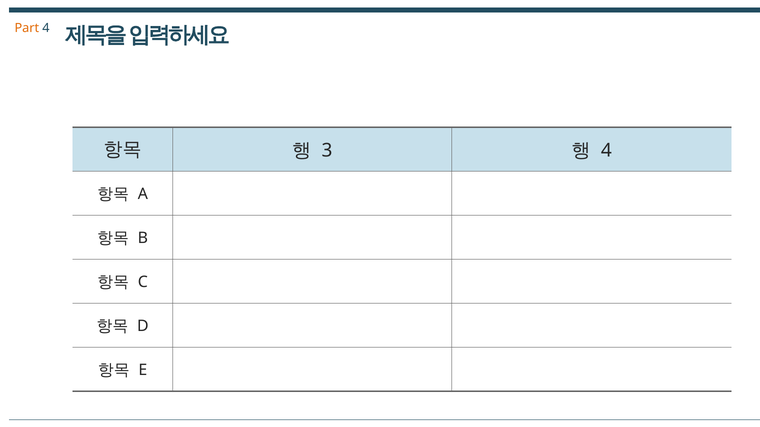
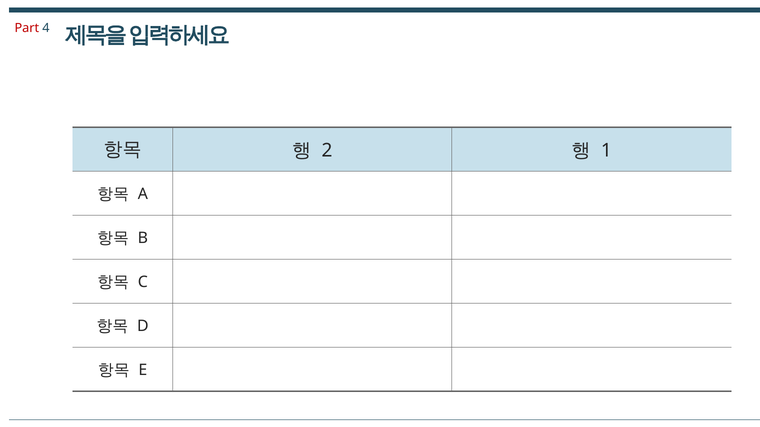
Part colour: orange -> red
3: 3 -> 2
4 at (606, 151): 4 -> 1
